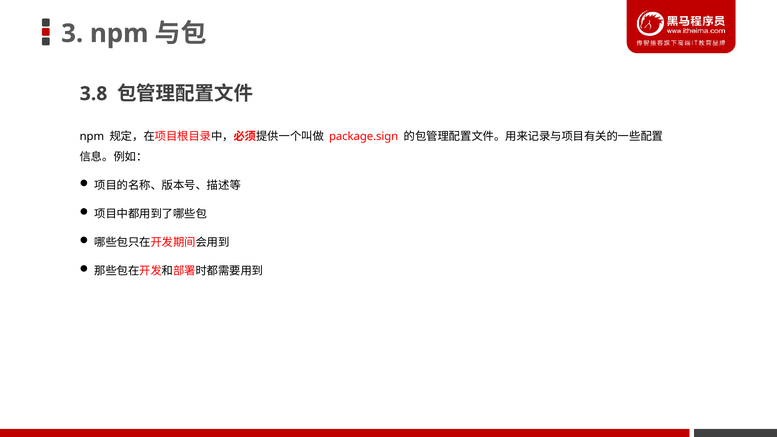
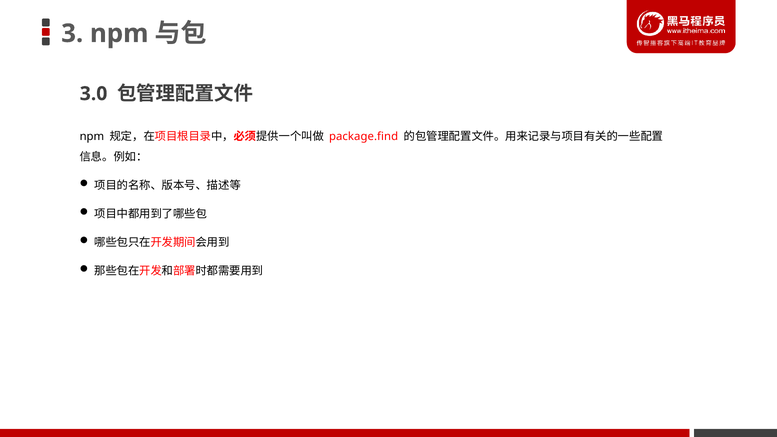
3.8: 3.8 -> 3.0
package.sign: package.sign -> package.find
